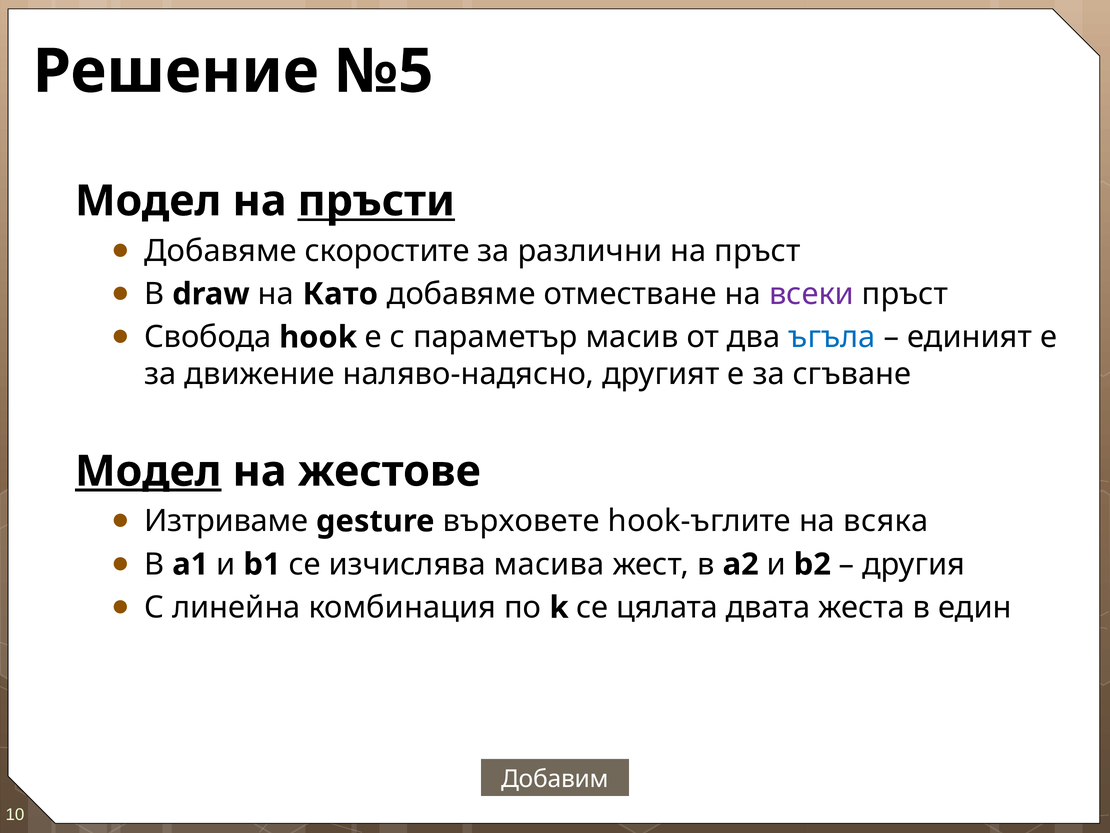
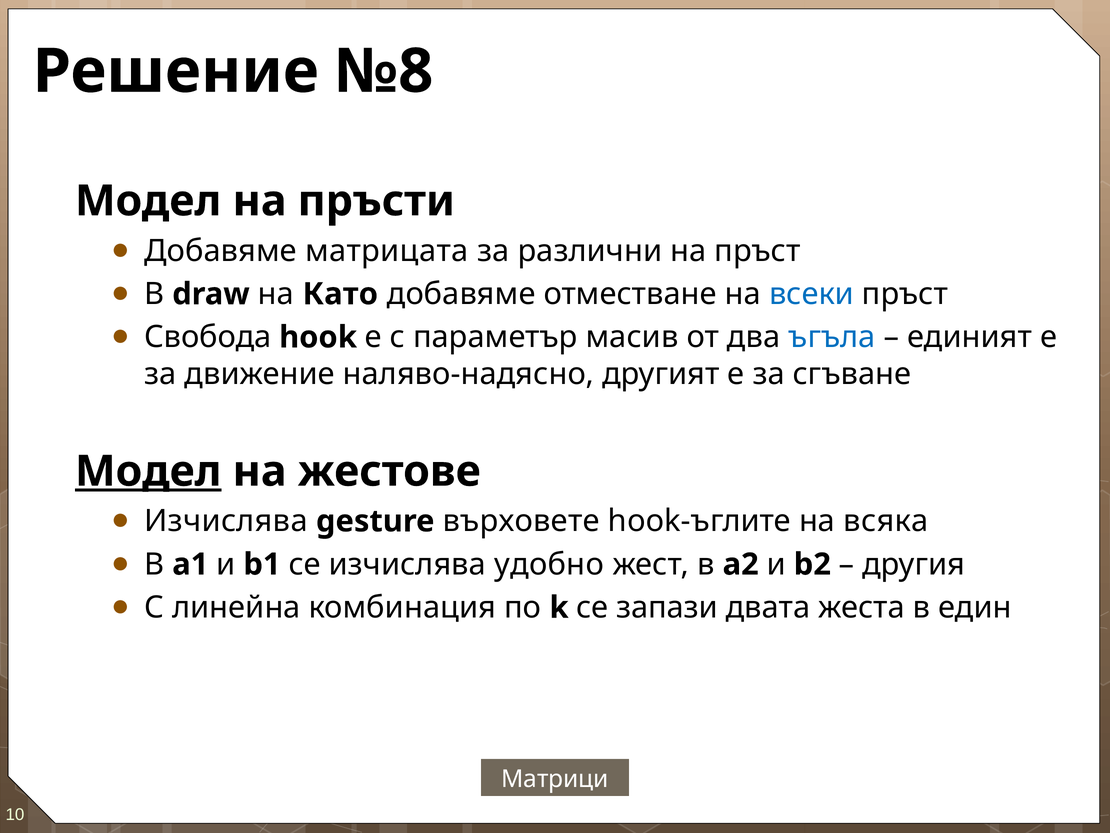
№5: №5 -> №8
пръсти underline: present -> none
скоростите: скоростите -> матрицата
всеки colour: purple -> blue
Изтриваме at (226, 521): Изтриваме -> Изчислява
масива: масива -> удобно
цялата: цялата -> запази
Добавим: Добавим -> Матрици
